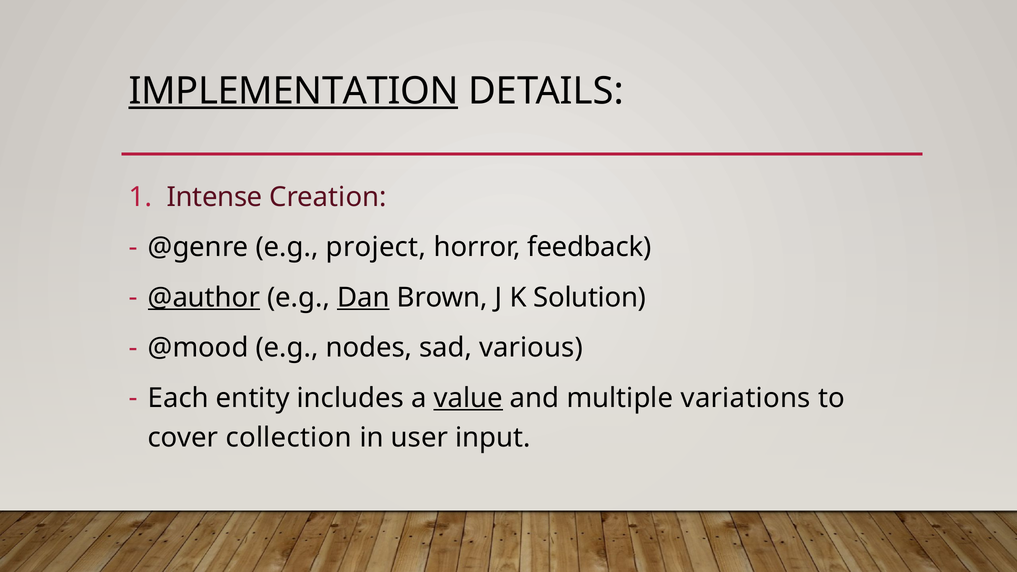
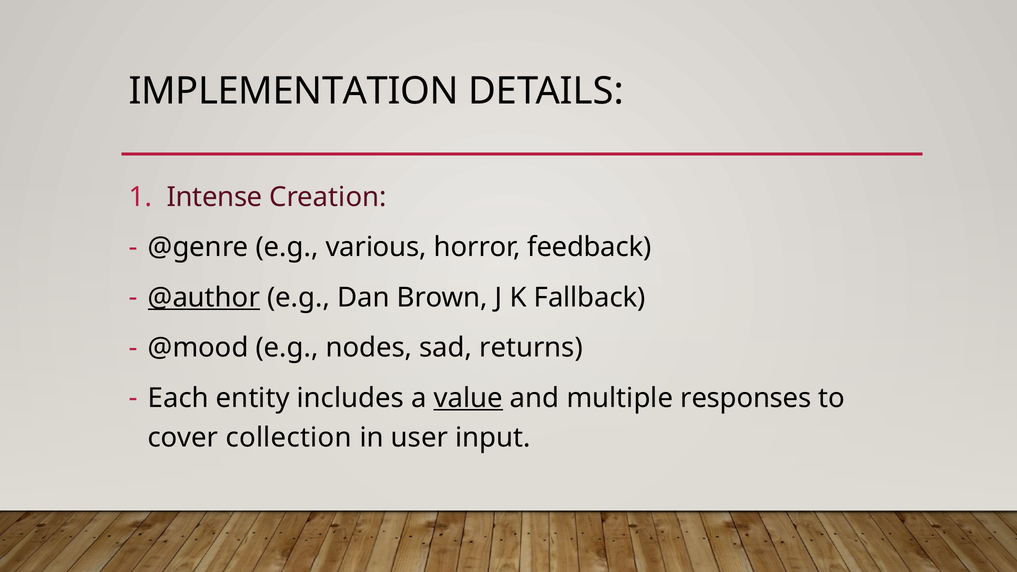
IMPLEMENTATION underline: present -> none
project: project -> various
Dan underline: present -> none
Solution: Solution -> Fallback
various: various -> returns
variations: variations -> responses
